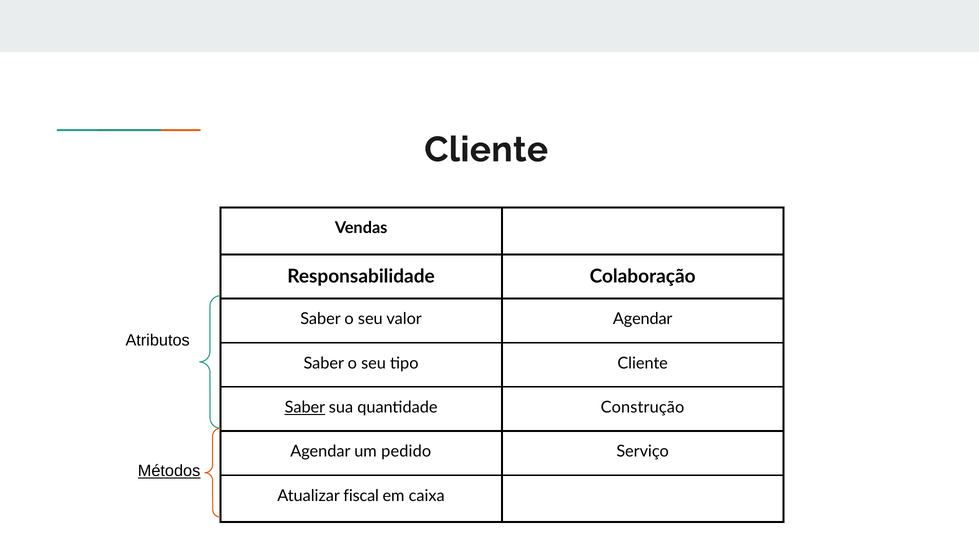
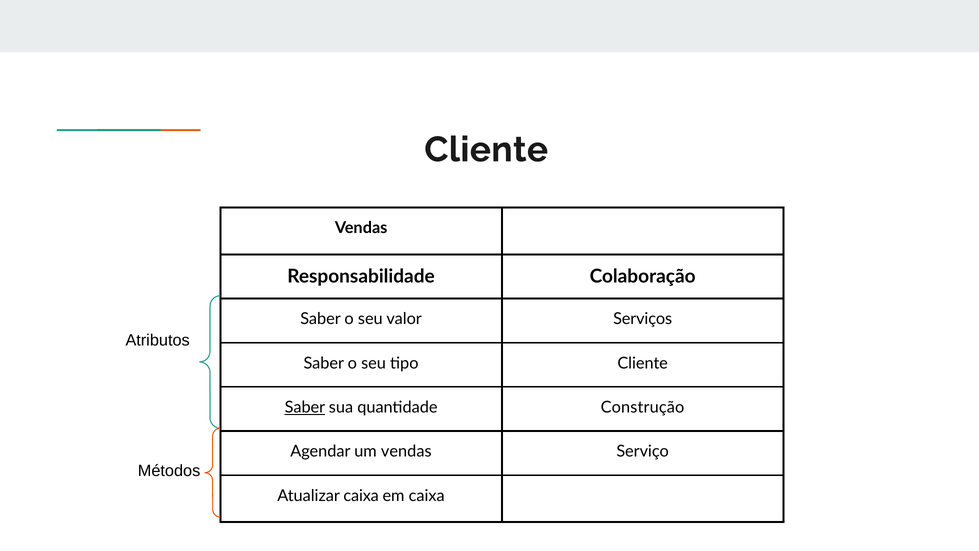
valor Agendar: Agendar -> Serviços
um pedido: pedido -> vendas
Métodos underline: present -> none
Atualizar fiscal: fiscal -> caixa
